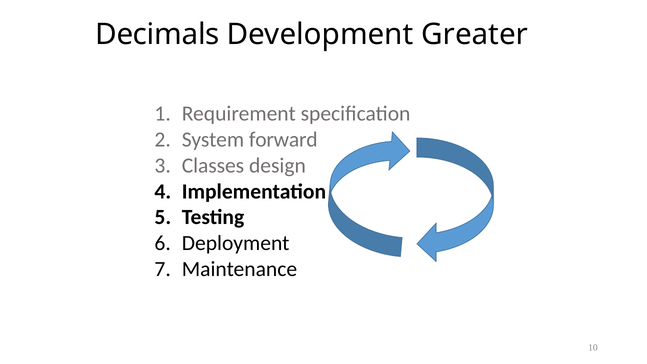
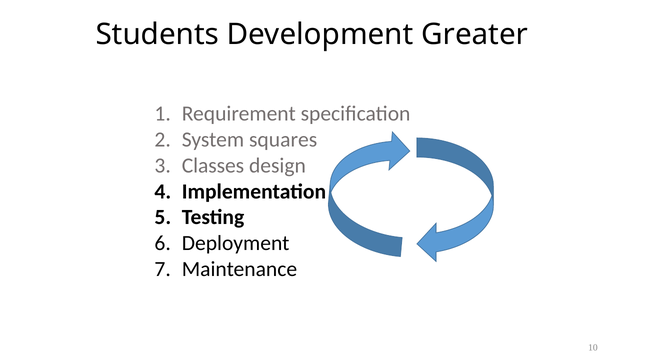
Decimals: Decimals -> Students
forward: forward -> squares
